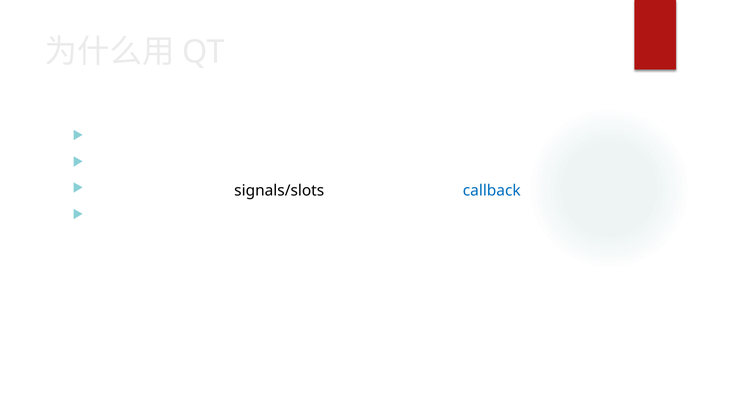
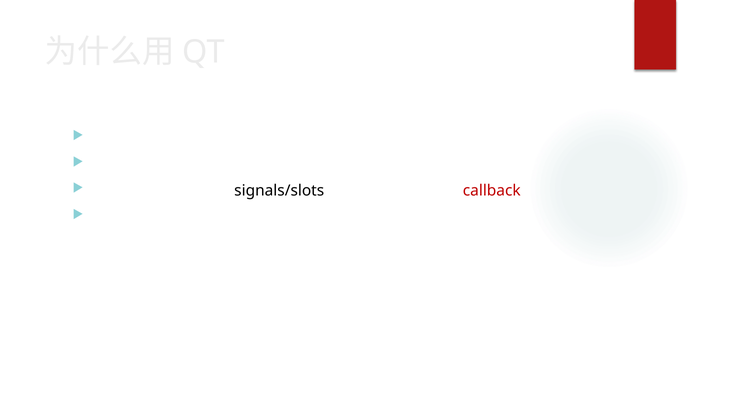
callback colour: blue -> red
